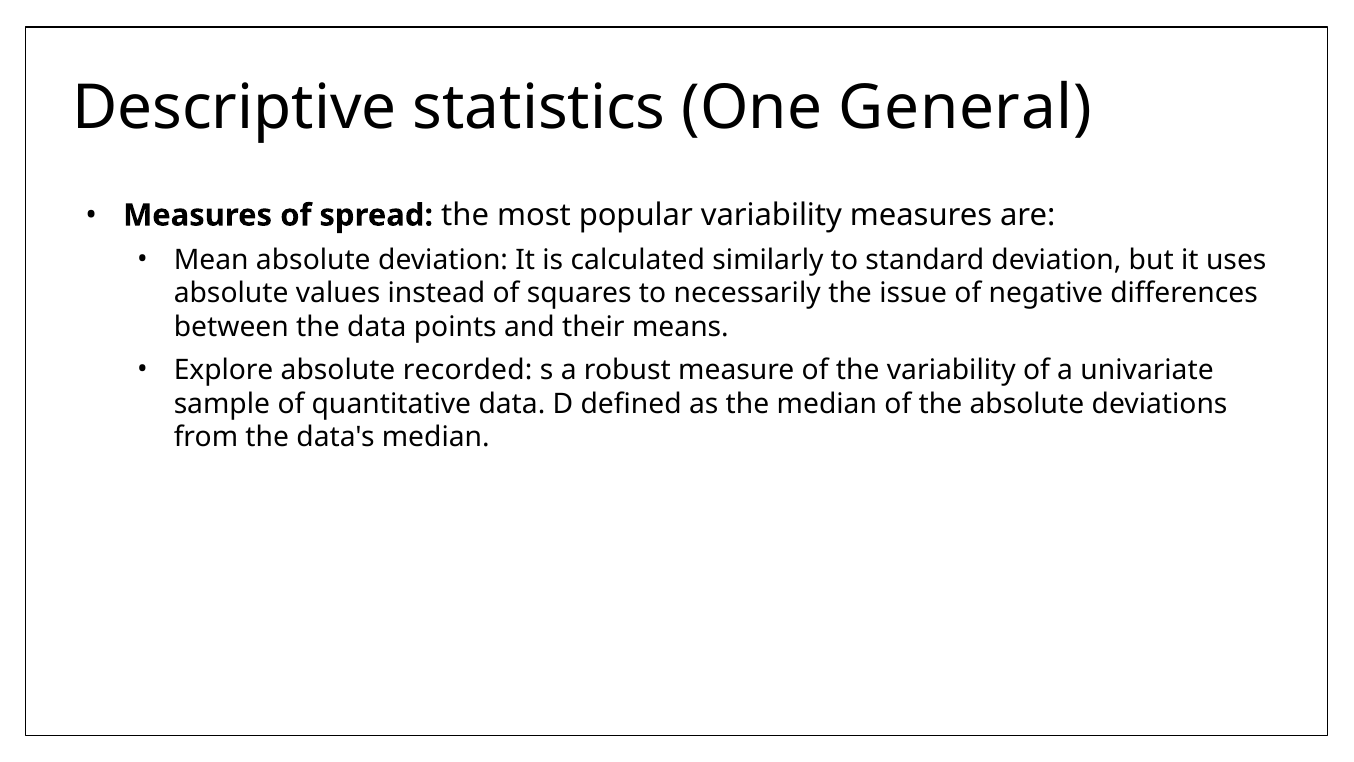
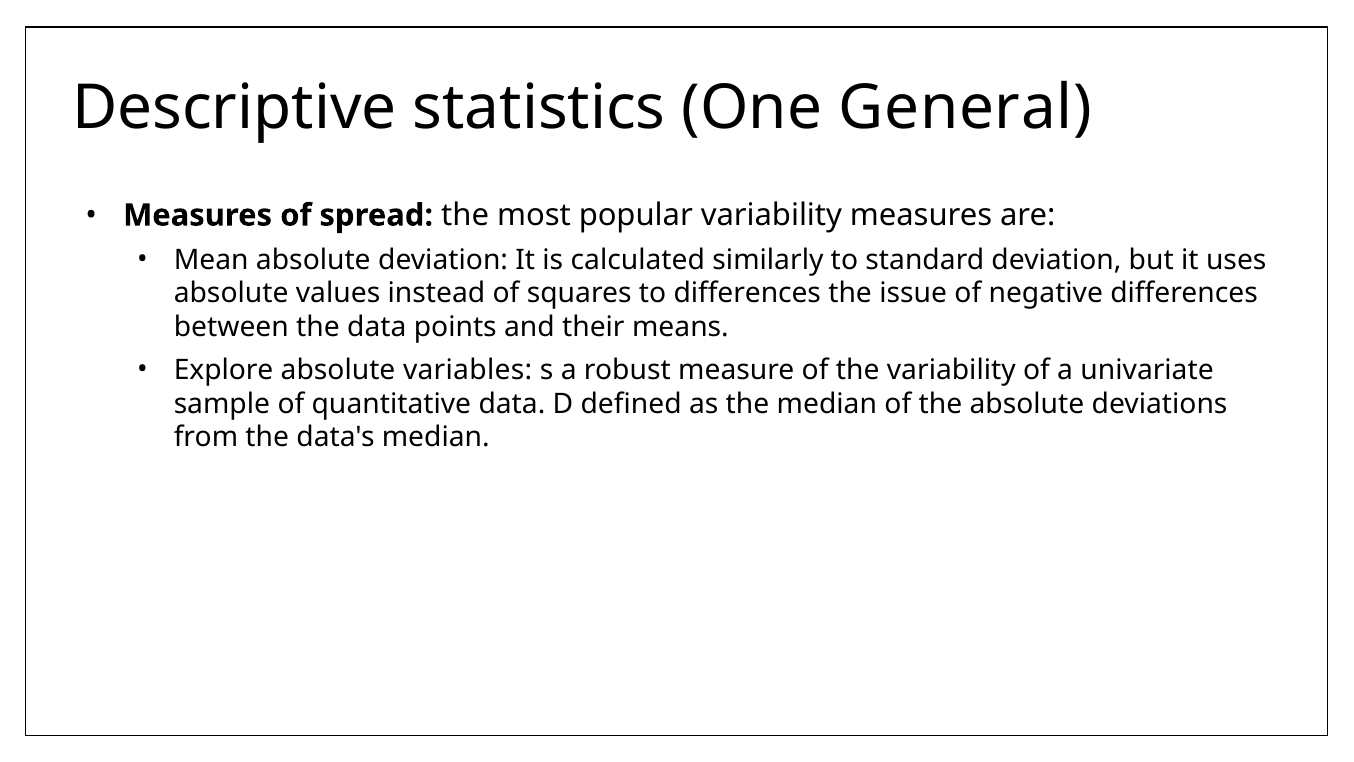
to necessarily: necessarily -> differences
recorded: recorded -> variables
